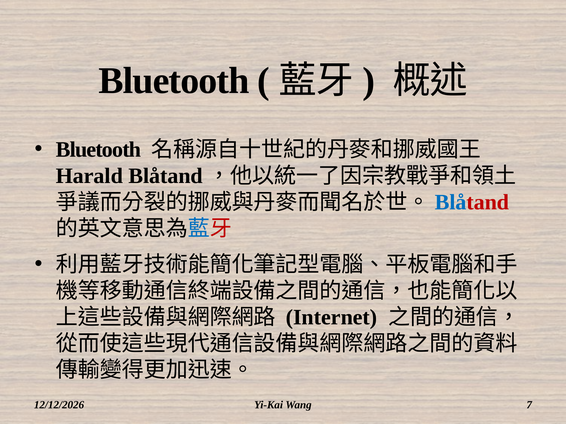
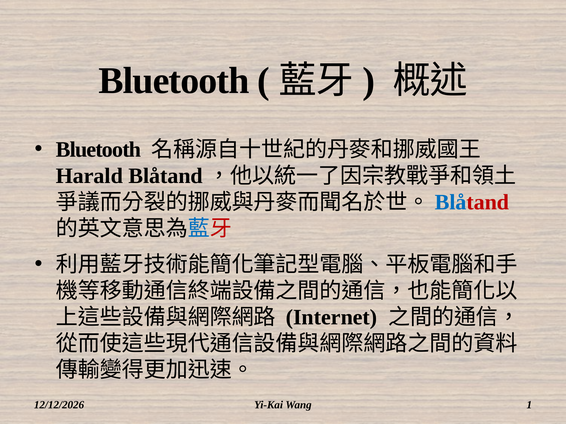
7: 7 -> 1
